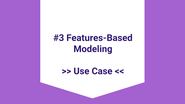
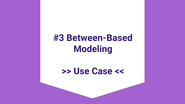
Features-Based: Features-Based -> Between-Based
